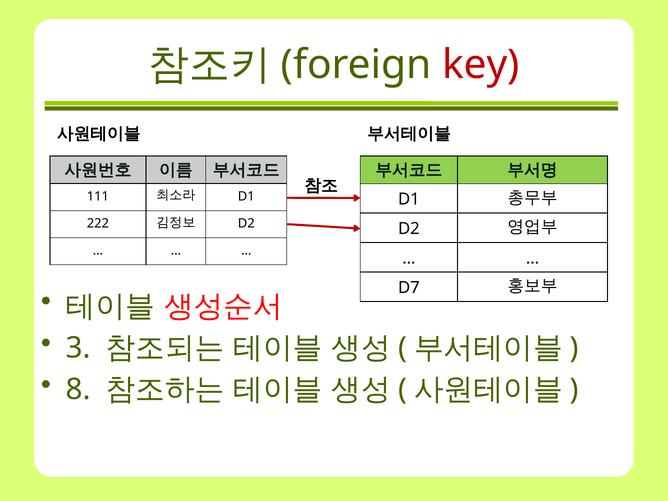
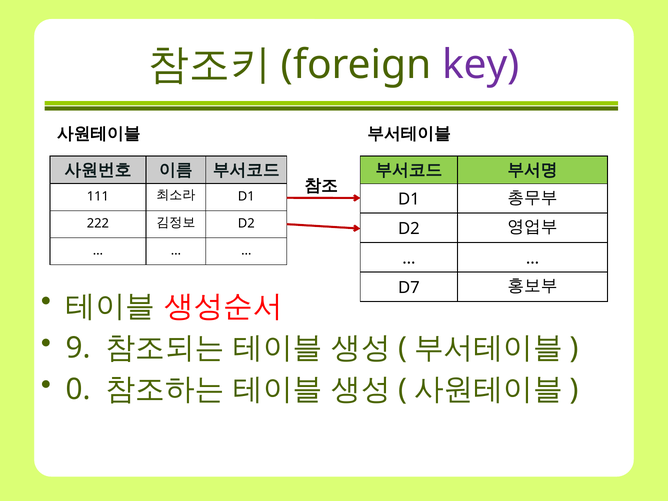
key colour: red -> purple
3: 3 -> 9
8: 8 -> 0
